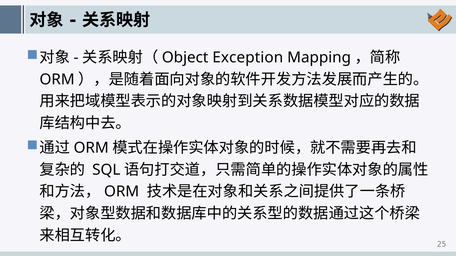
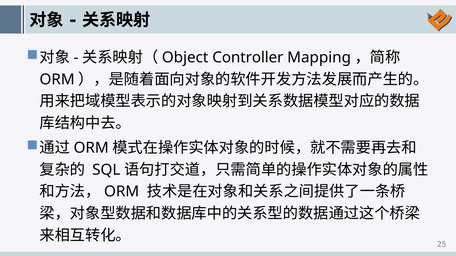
Exception: Exception -> Controller
